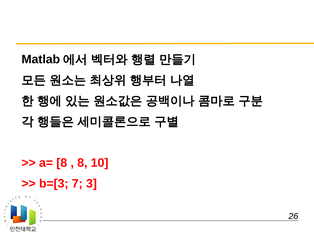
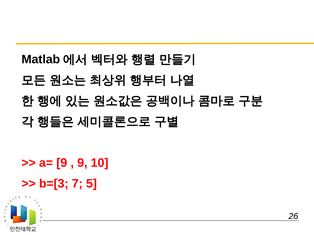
a= 8: 8 -> 9
8 at (82, 163): 8 -> 9
3: 3 -> 5
